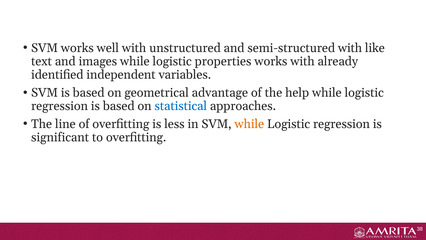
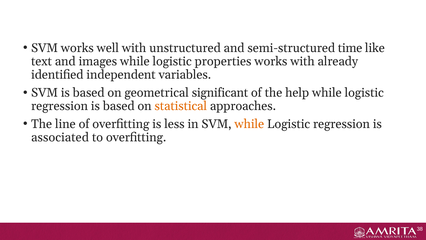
semi-structured with: with -> time
advantage: advantage -> significant
statistical colour: blue -> orange
significant: significant -> associated
